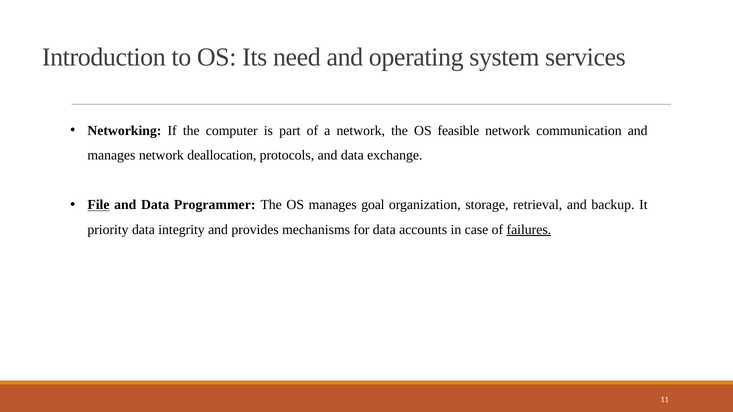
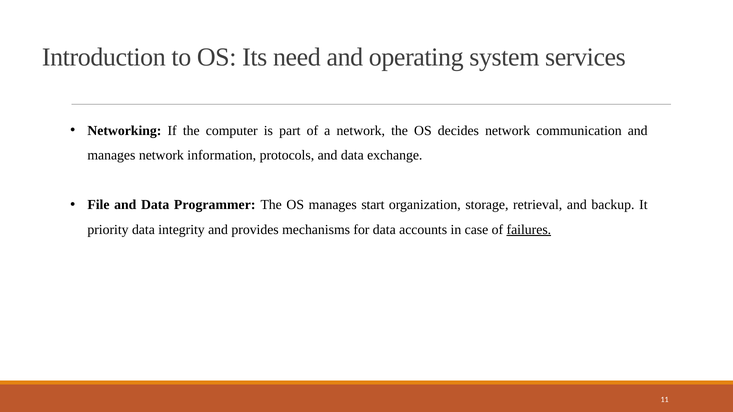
feasible: feasible -> decides
deallocation: deallocation -> information
File underline: present -> none
goal: goal -> start
